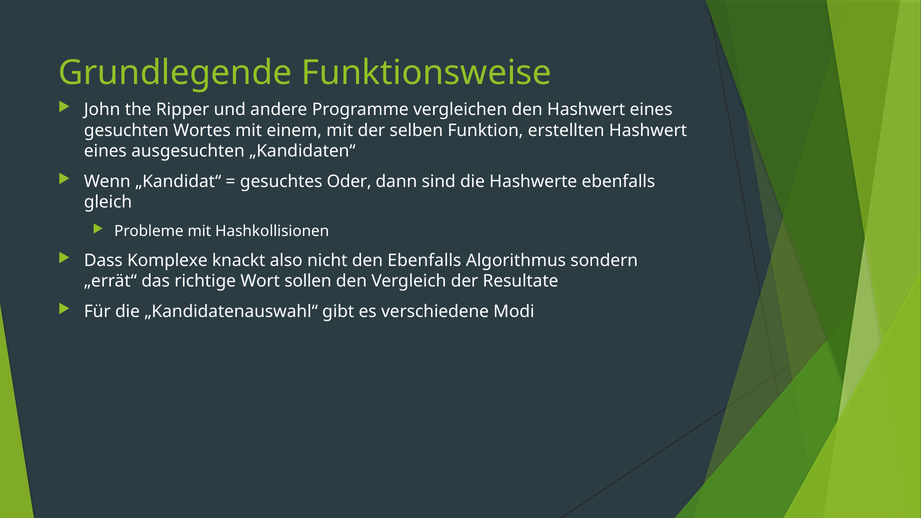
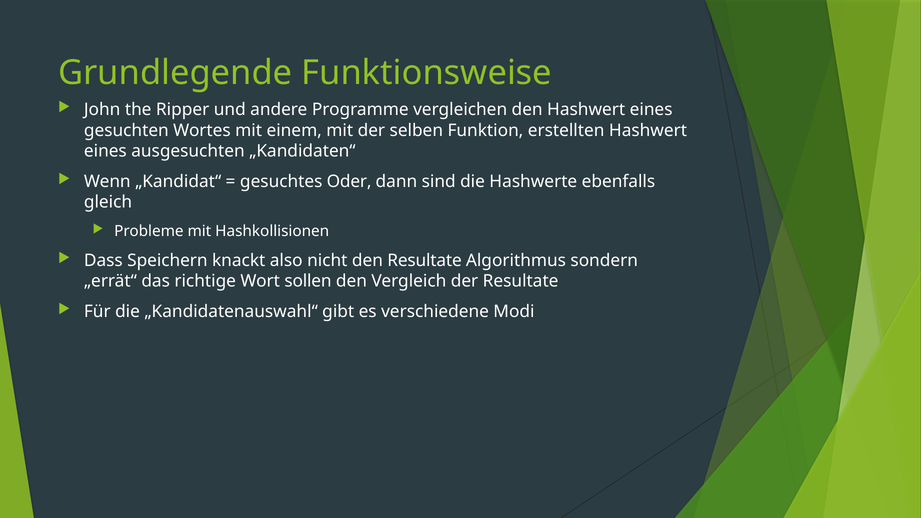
Komplexe: Komplexe -> Speichern
den Ebenfalls: Ebenfalls -> Resultate
